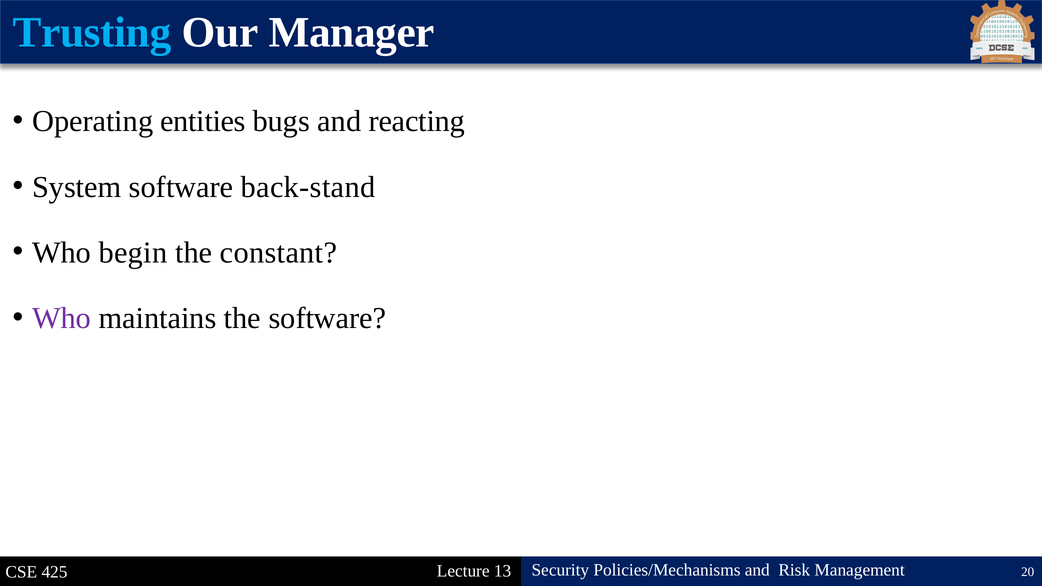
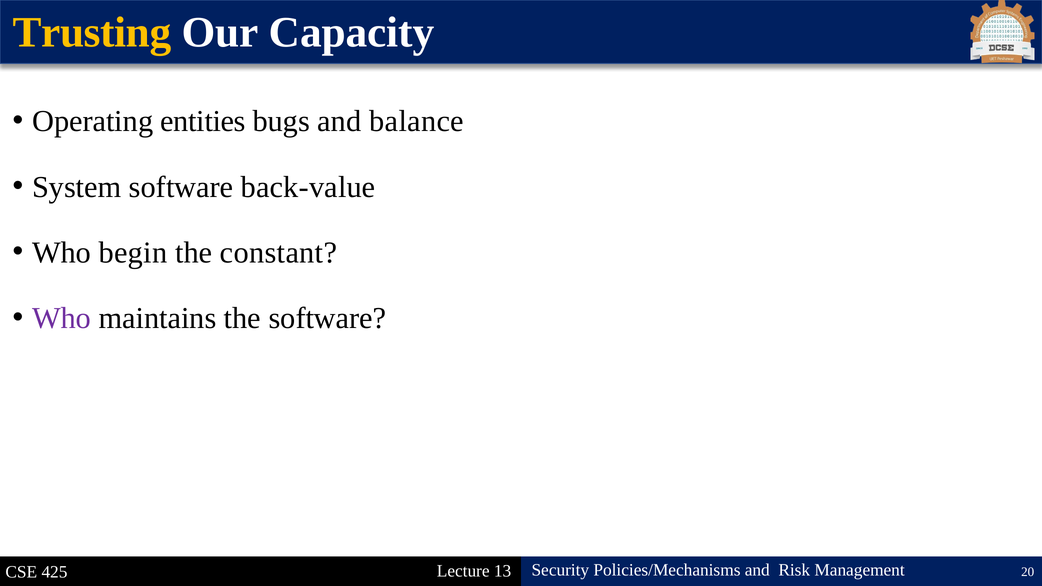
Trusting colour: light blue -> yellow
Manager: Manager -> Capacity
reacting: reacting -> balance
back-stand: back-stand -> back-value
